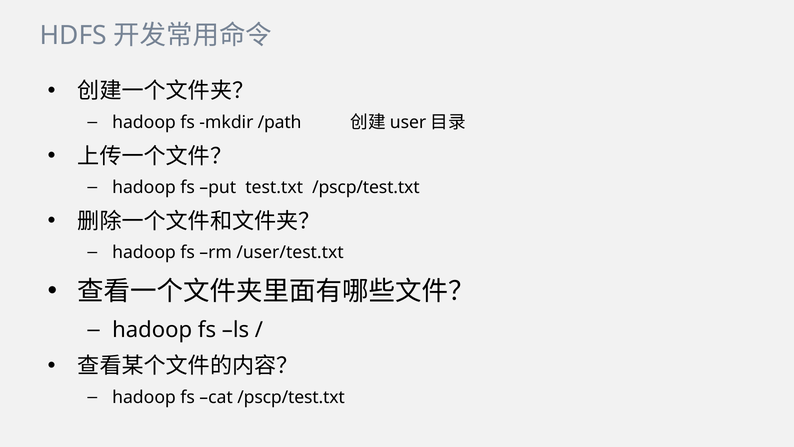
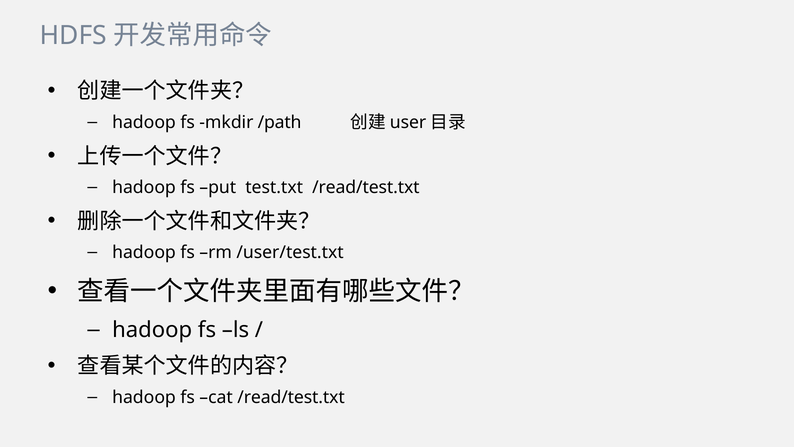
test.txt /pscp/test.txt: /pscp/test.txt -> /read/test.txt
cat /pscp/test.txt: /pscp/test.txt -> /read/test.txt
